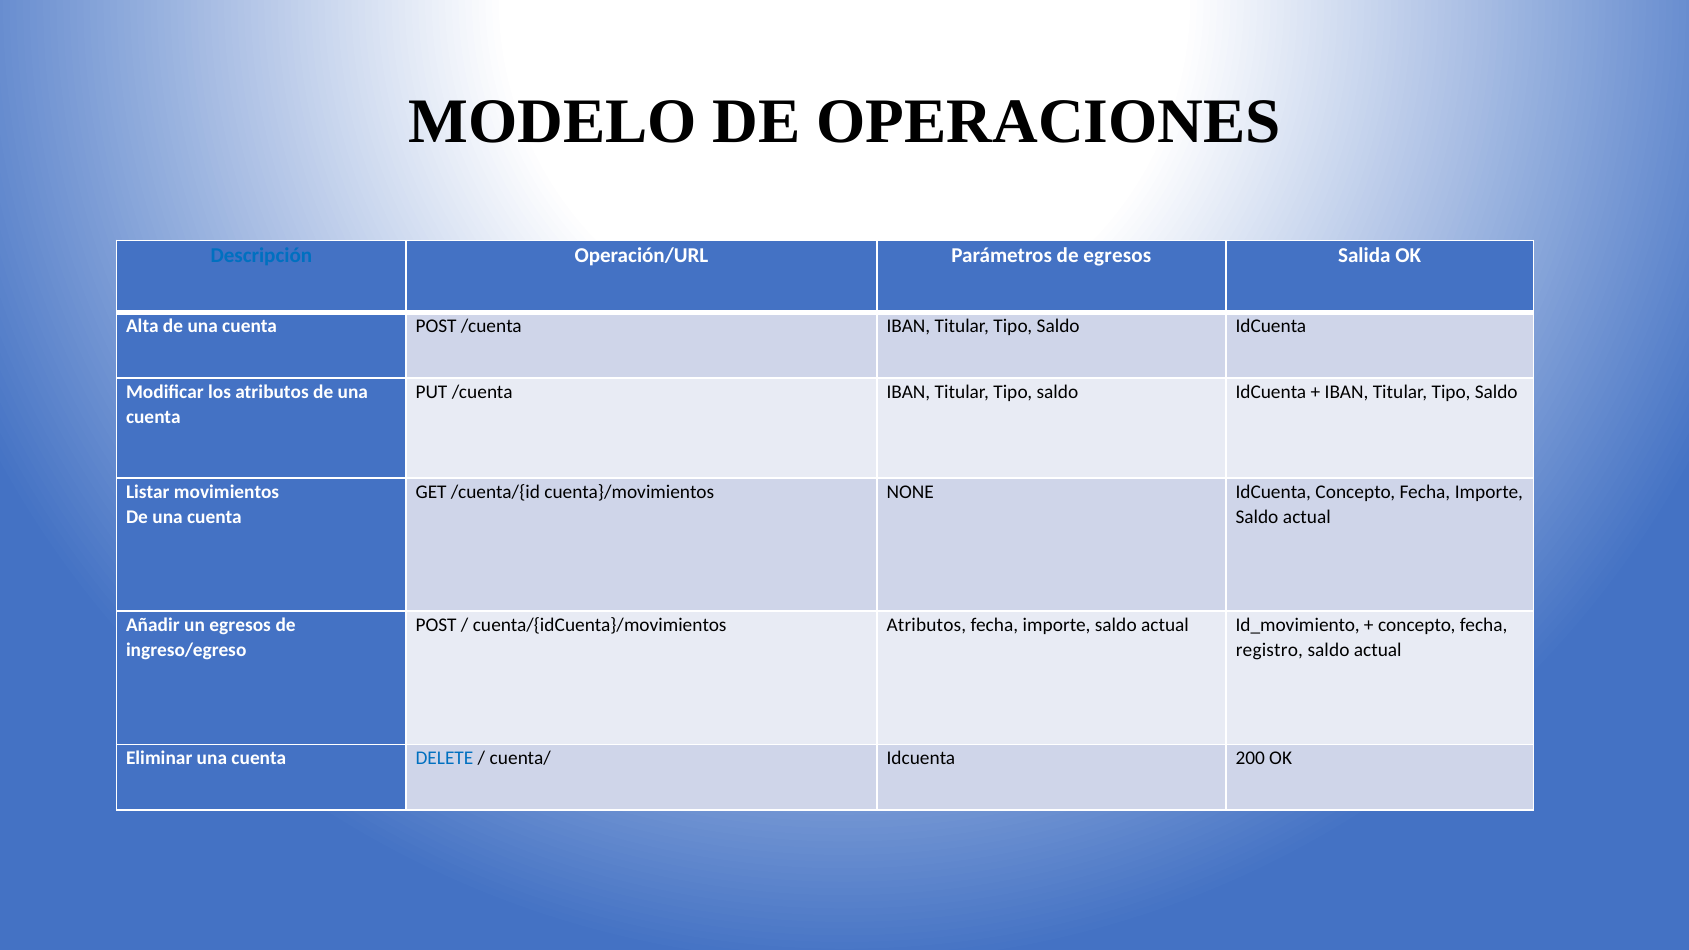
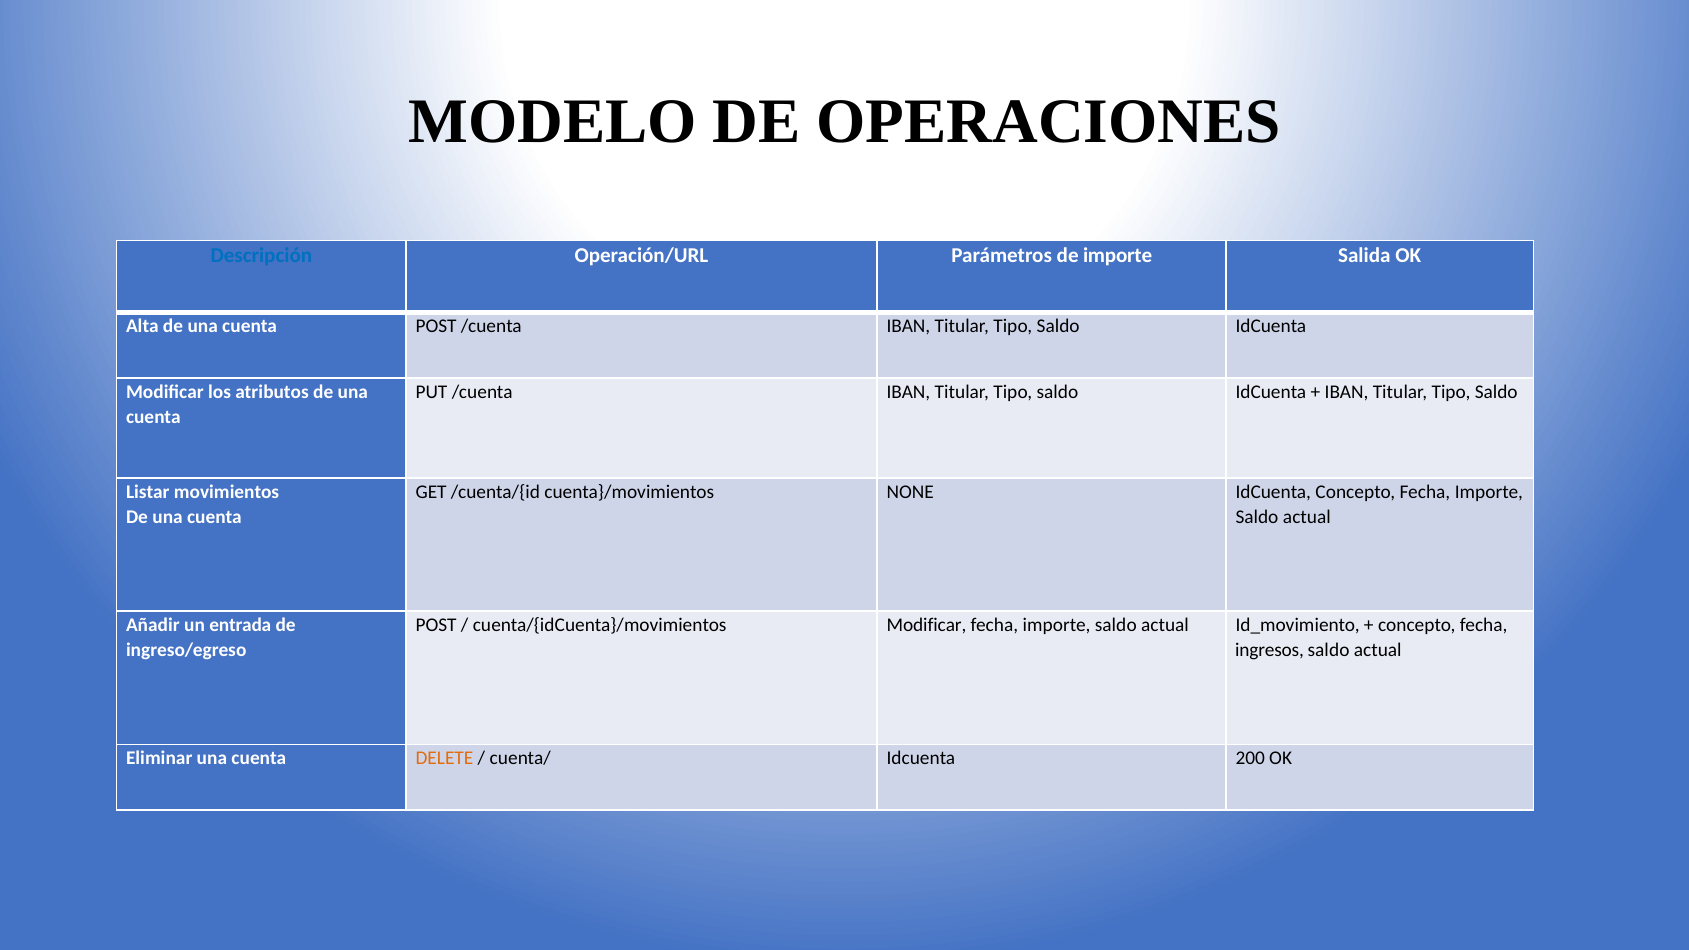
de egresos: egresos -> importe
un egresos: egresos -> entrada
cuenta/{idCuenta}/movimientos Atributos: Atributos -> Modificar
registro: registro -> ingresos
DELETE colour: blue -> orange
